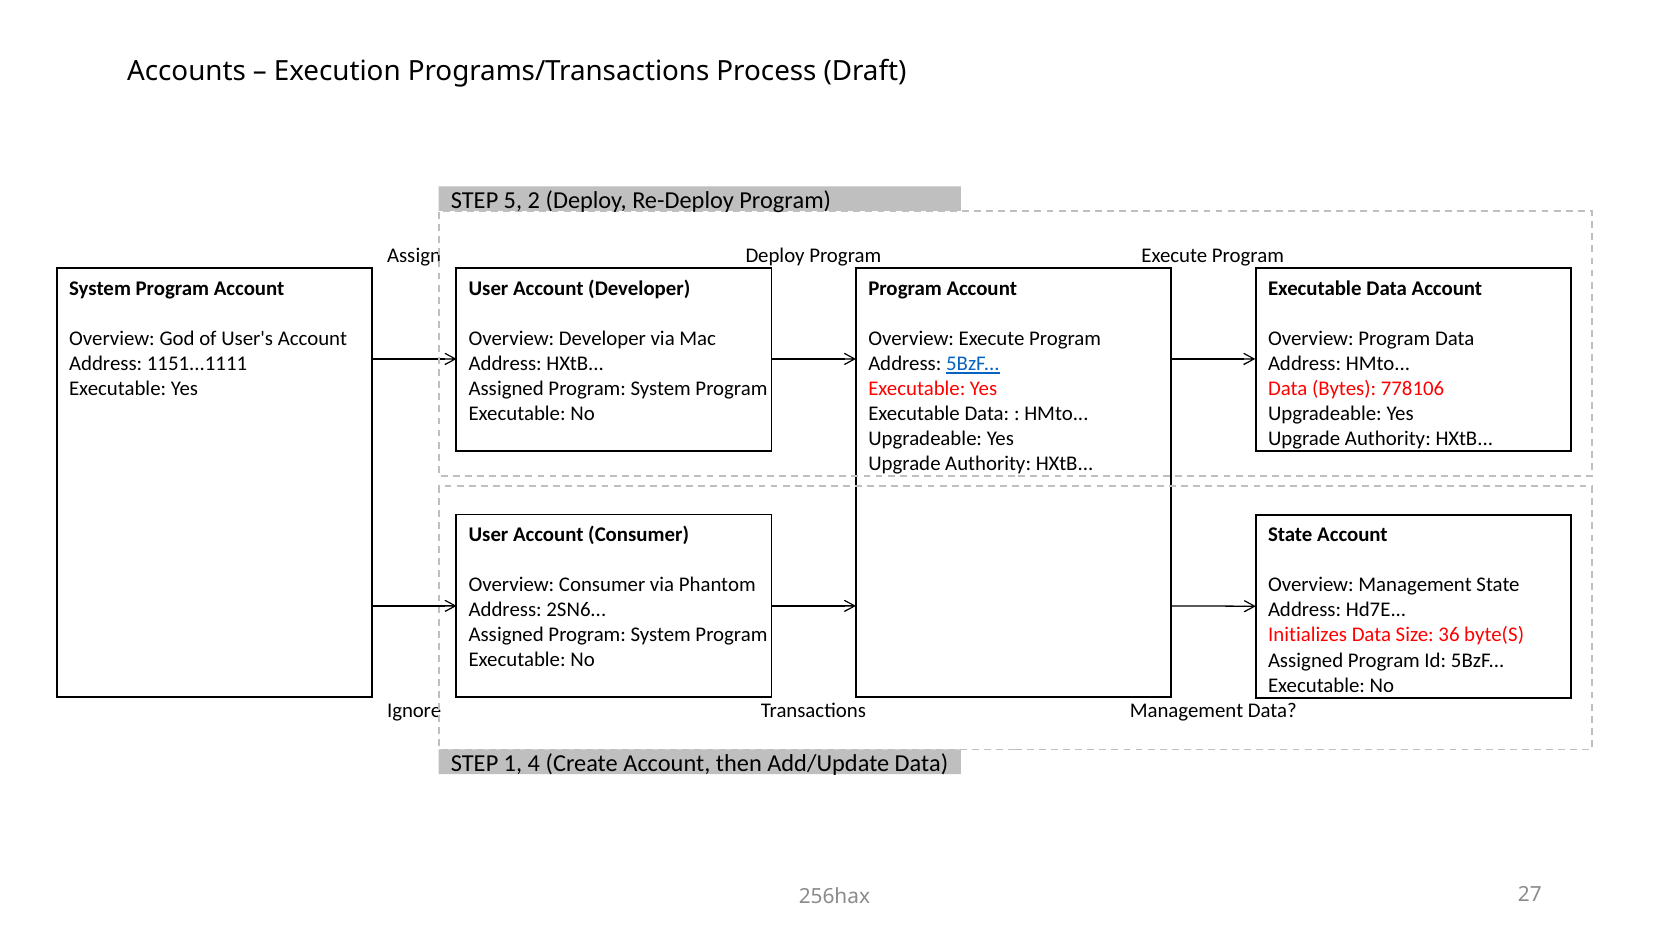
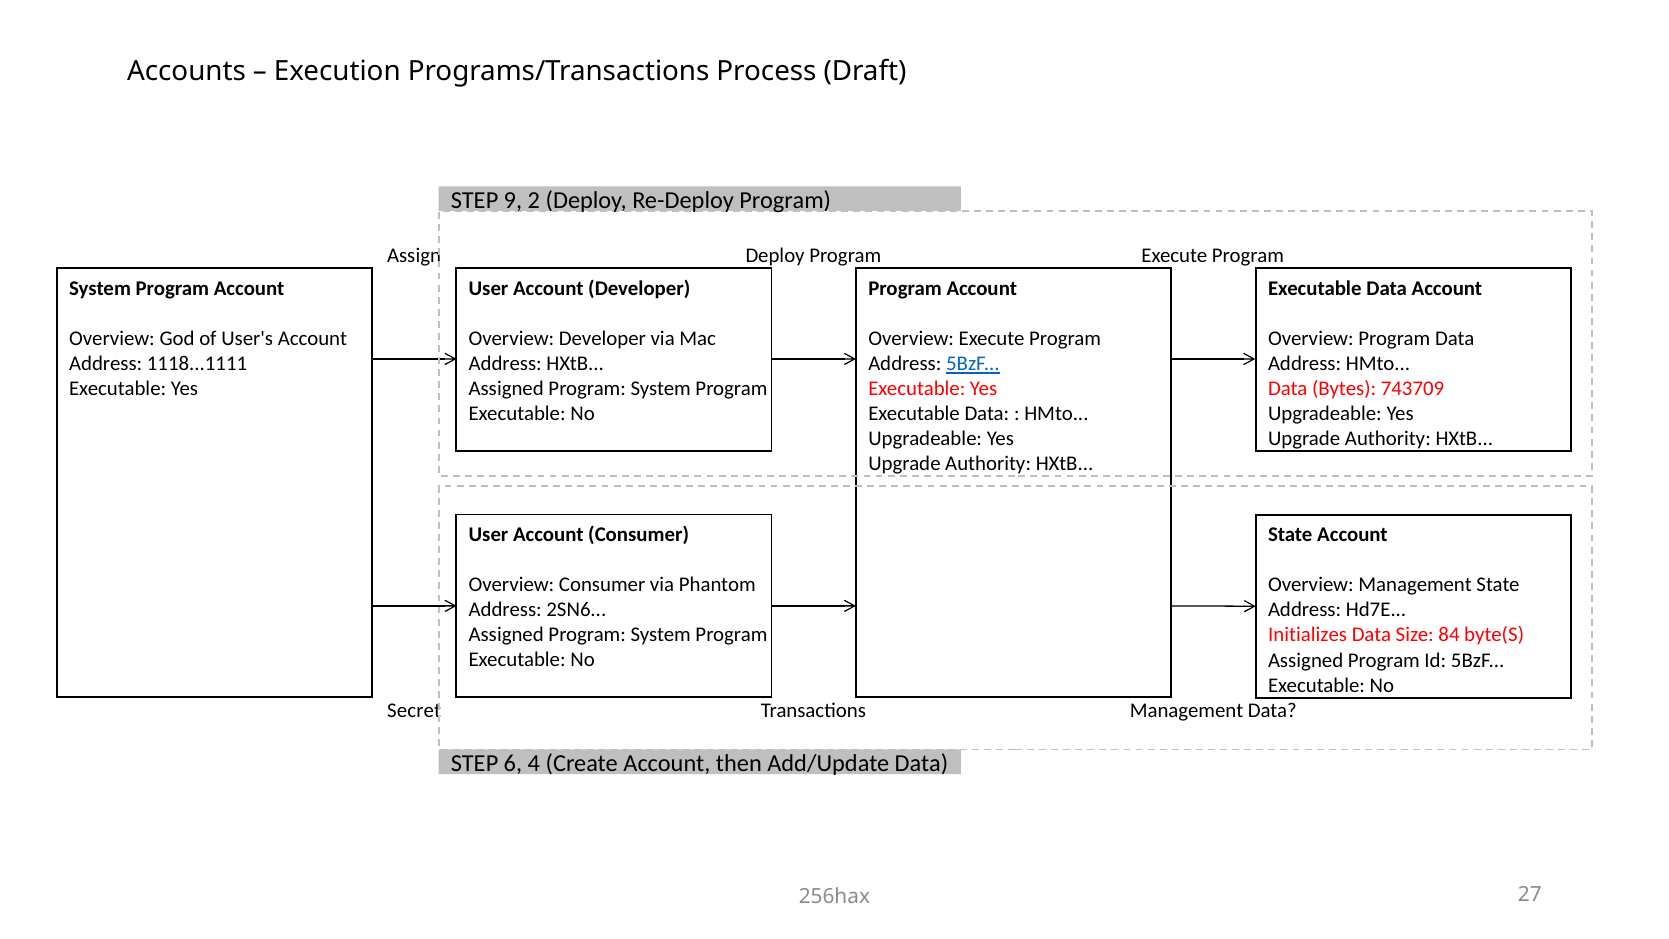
5: 5 -> 9
1151...1111: 1151...1111 -> 1118...1111
778106: 778106 -> 743709
36: 36 -> 84
Ignore: Ignore -> Secret
1: 1 -> 6
